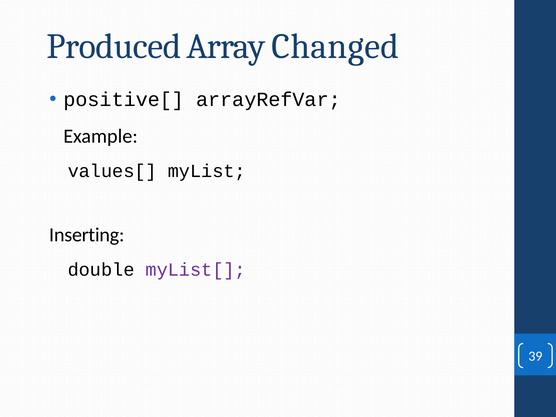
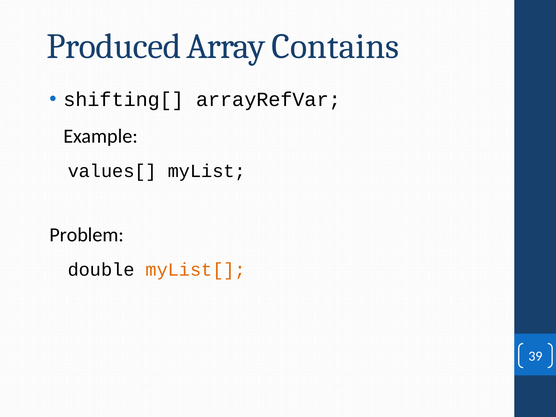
Changed: Changed -> Contains
positive[: positive[ -> shifting[
Inserting: Inserting -> Problem
myList[ colour: purple -> orange
